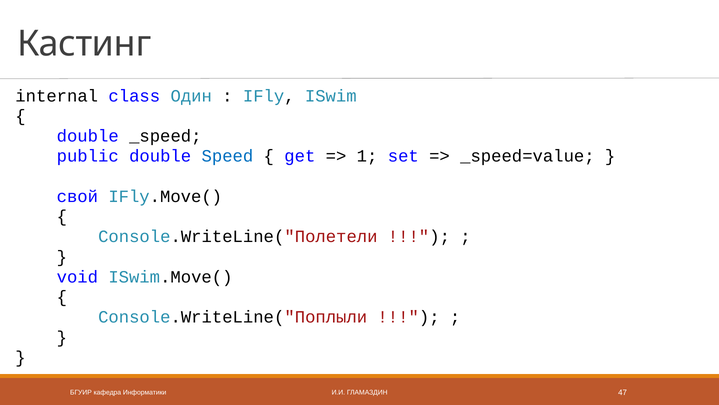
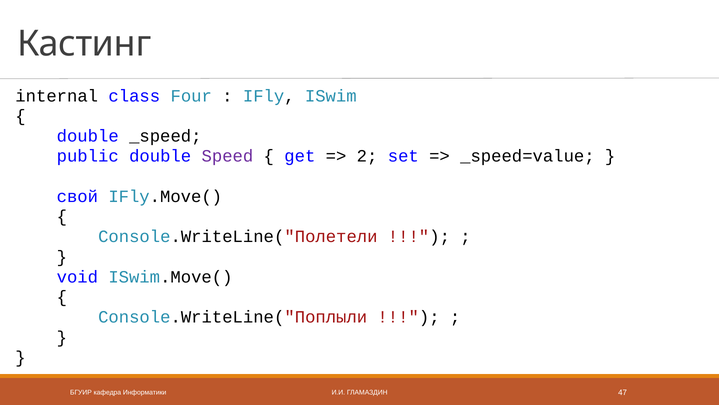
Один: Один -> Four
Speed colour: blue -> purple
1: 1 -> 2
